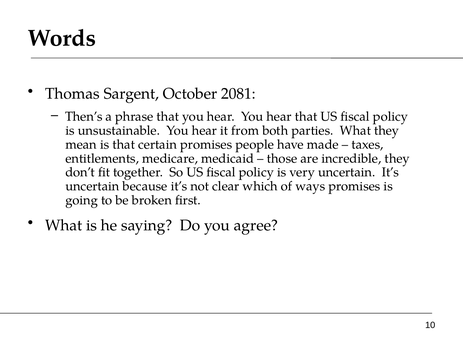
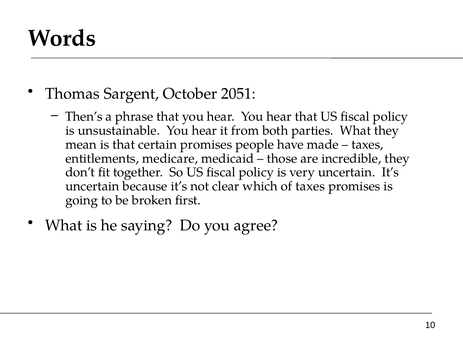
2081: 2081 -> 2051
of ways: ways -> taxes
